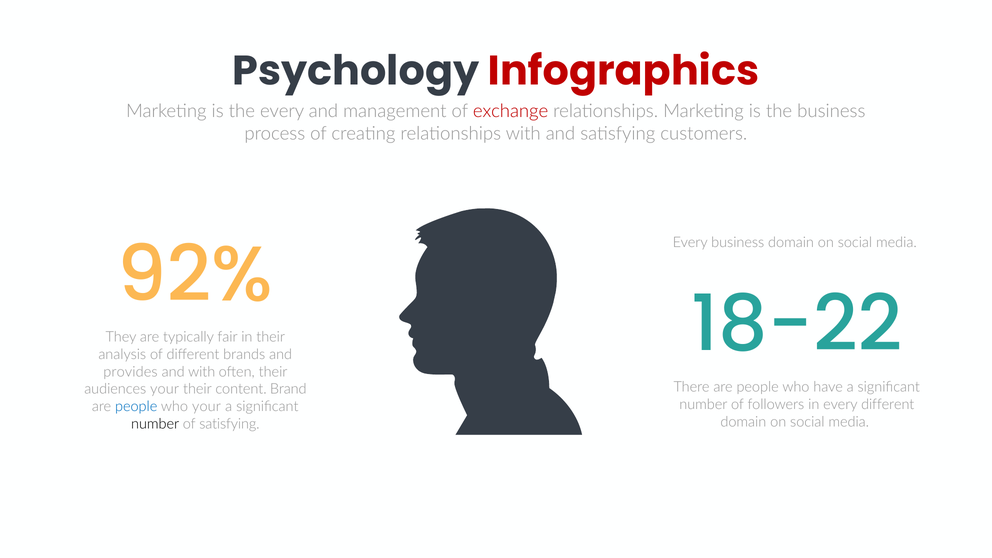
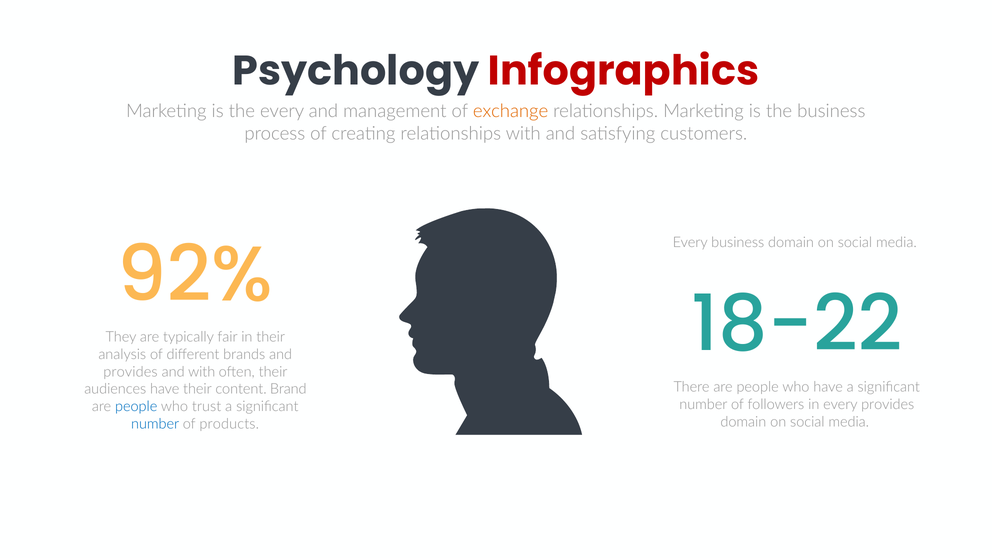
exchange colour: red -> orange
audiences your: your -> have
every different: different -> provides
who your: your -> trust
number at (155, 424) colour: black -> blue
of satisfying: satisfying -> products
